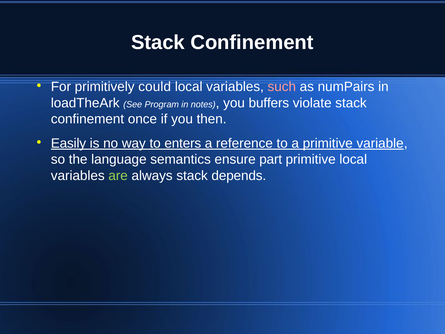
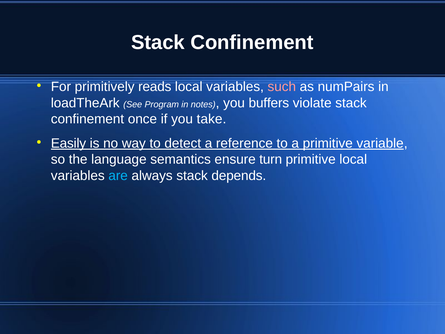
could: could -> reads
then: then -> take
enters: enters -> detect
part: part -> turn
are colour: light green -> light blue
